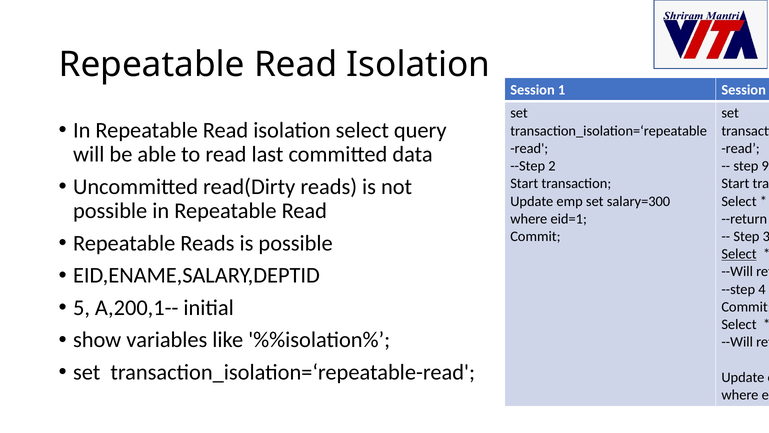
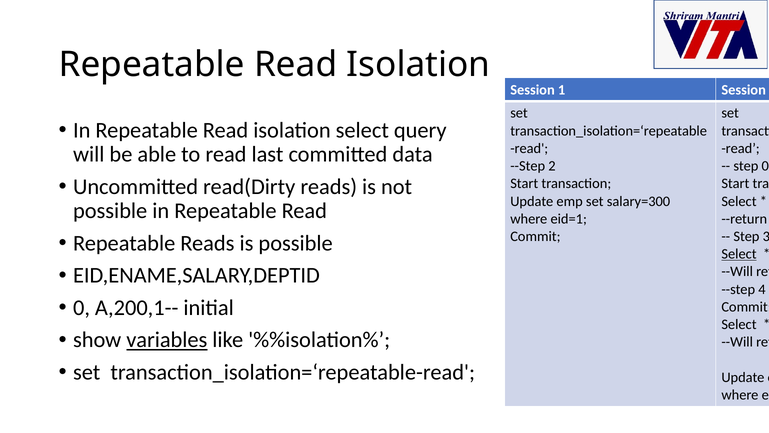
step 9: 9 -> 0
5 at (82, 307): 5 -> 0
variables underline: none -> present
